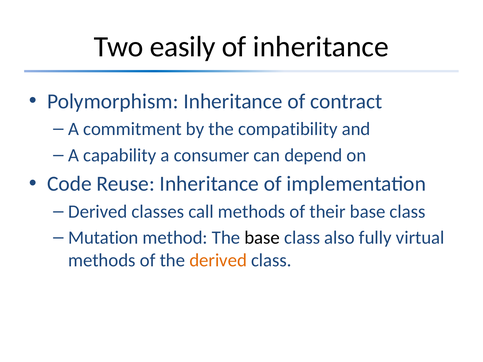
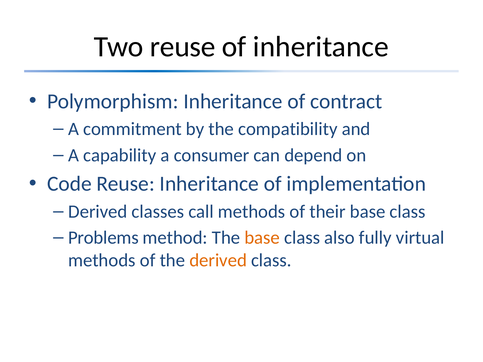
Two easily: easily -> reuse
Mutation: Mutation -> Problems
base at (262, 238) colour: black -> orange
